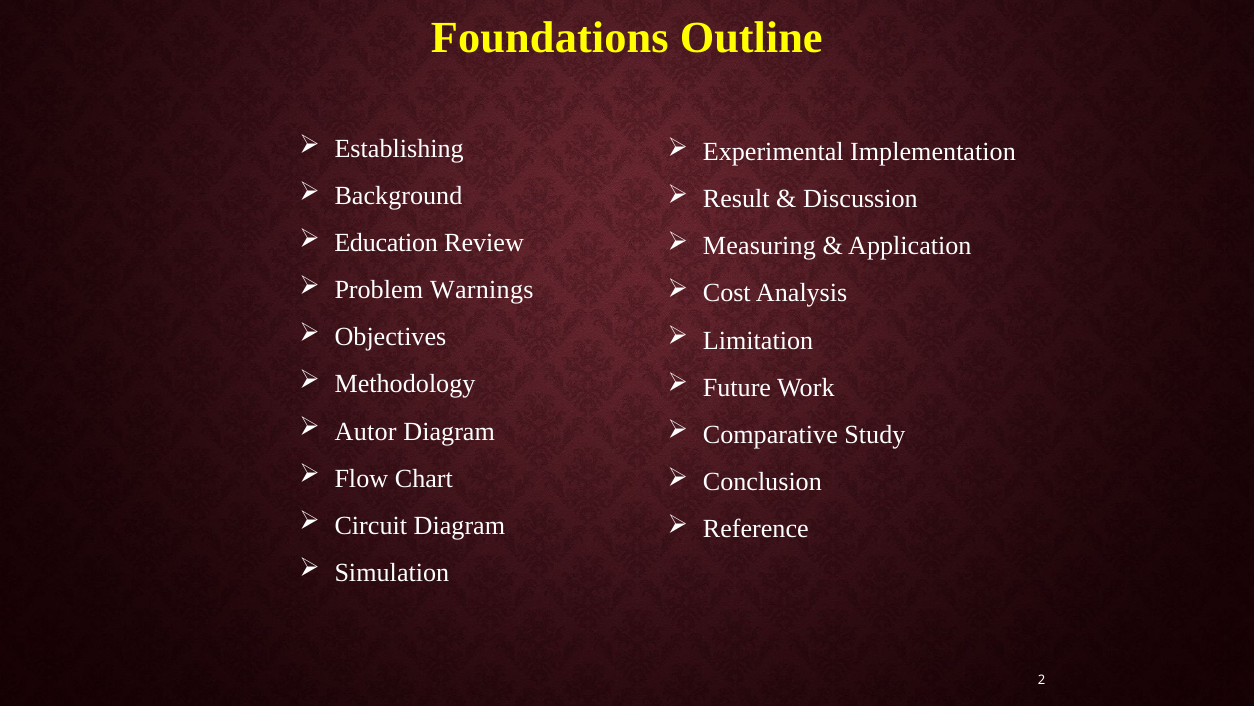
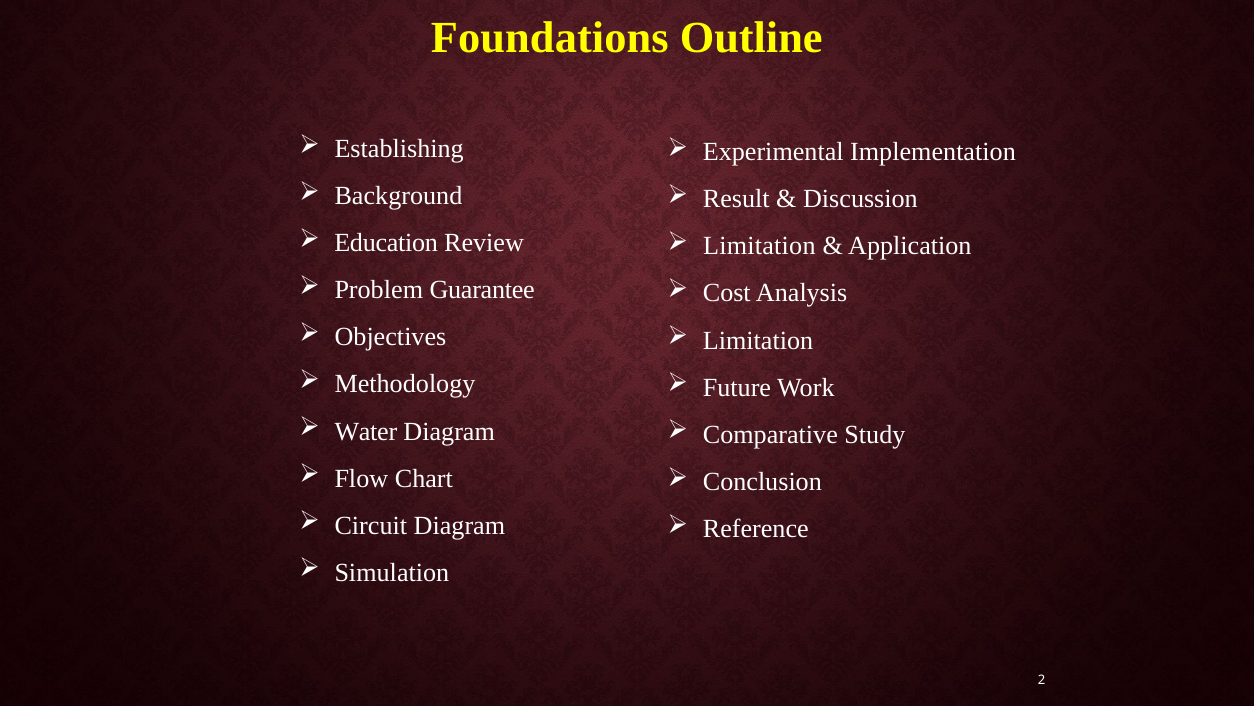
Measuring at (759, 246): Measuring -> Limitation
Warnings: Warnings -> Guarantee
Autor: Autor -> Water
